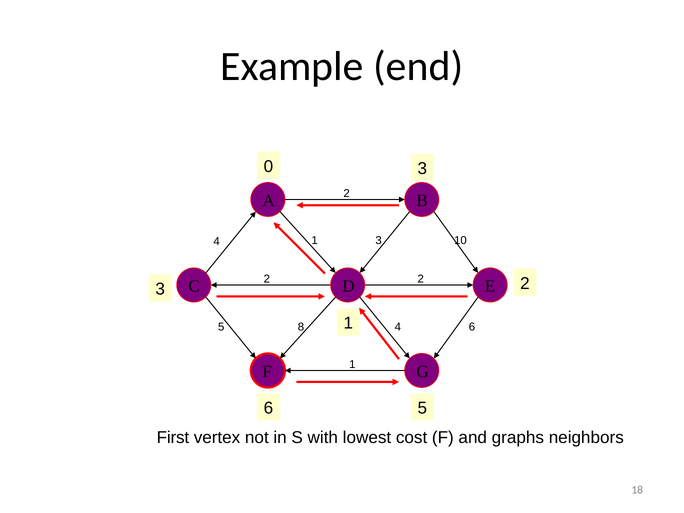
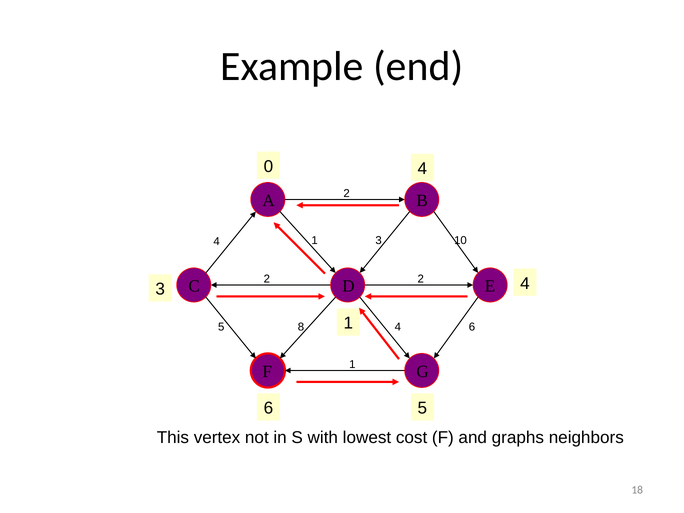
0 3: 3 -> 4
3 2: 2 -> 4
First: First -> This
